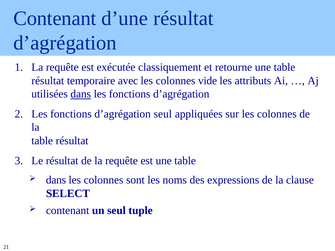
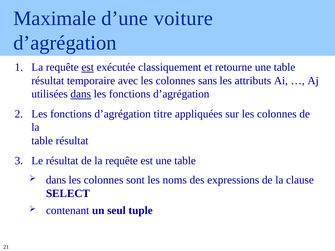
Contenant at (55, 19): Contenant -> Maximale
d’une résultat: résultat -> voiture
est at (88, 67) underline: none -> present
vide: vide -> sans
d’agrégation seul: seul -> titre
